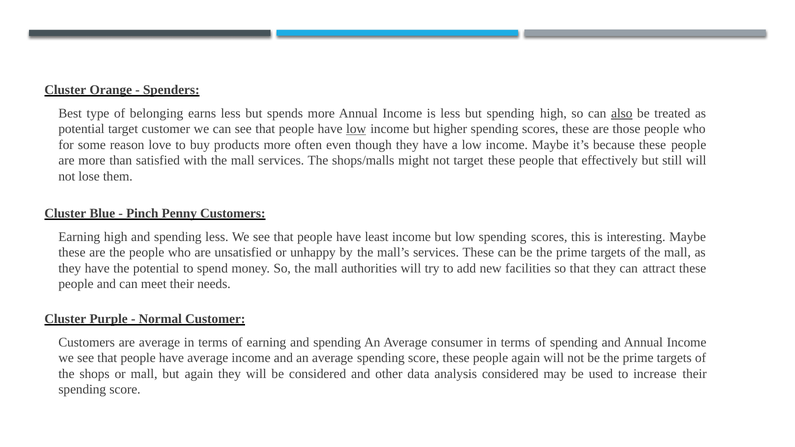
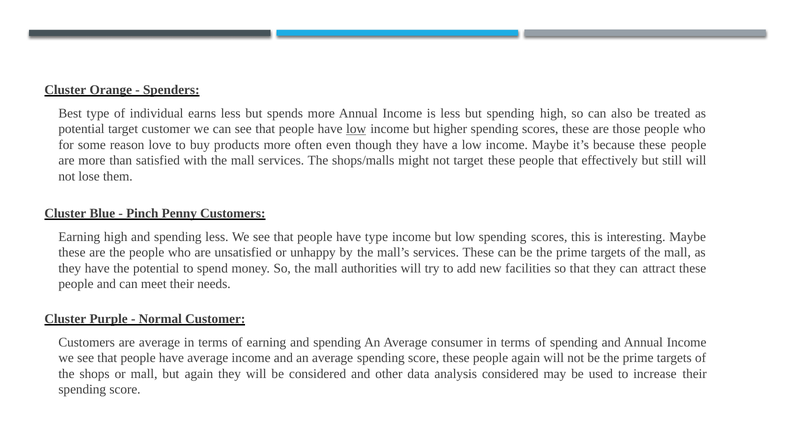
belonging: belonging -> individual
also underline: present -> none
have least: least -> type
